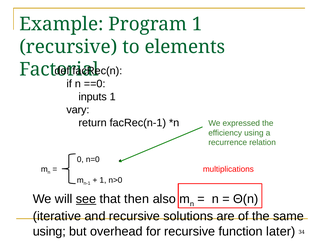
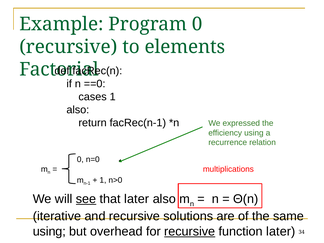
Program 1: 1 -> 0
inputs: inputs -> cases
vary at (78, 110): vary -> also
that then: then -> later
recursive at (190, 231) underline: none -> present
